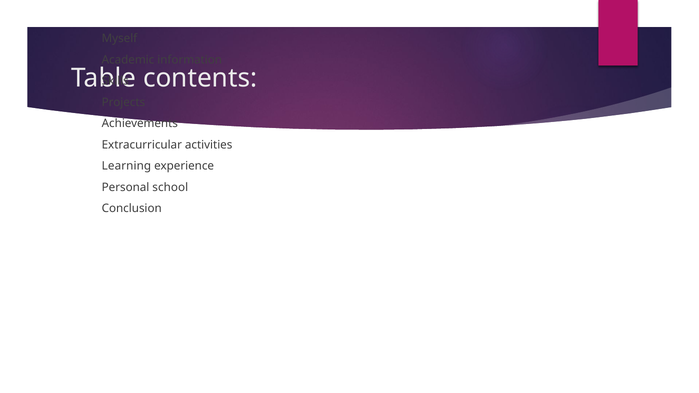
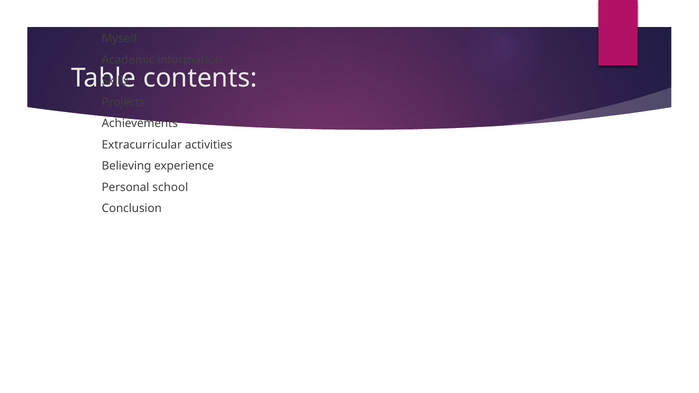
Learning: Learning -> Believing
